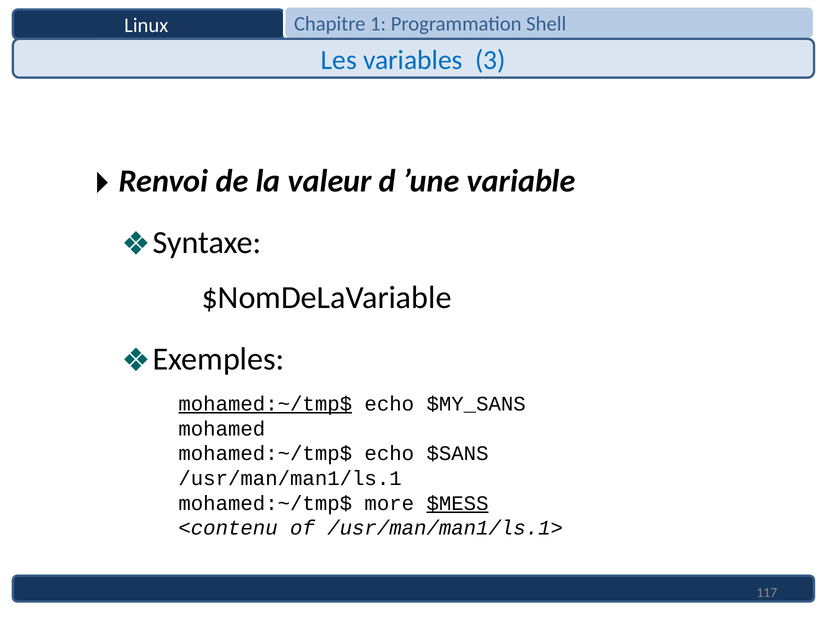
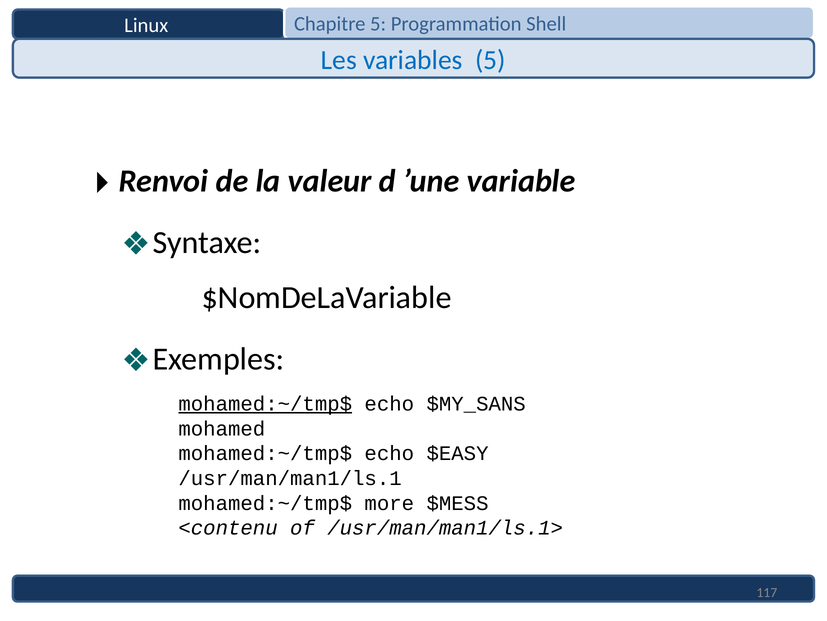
Chapitre 1: 1 -> 5
variables 3: 3 -> 5
$SANS: $SANS -> $EASY
$MESS underline: present -> none
